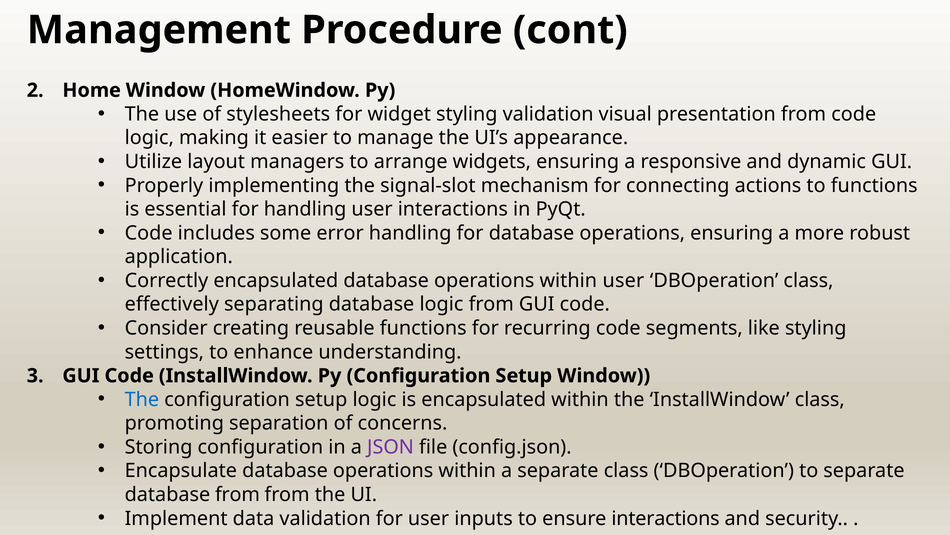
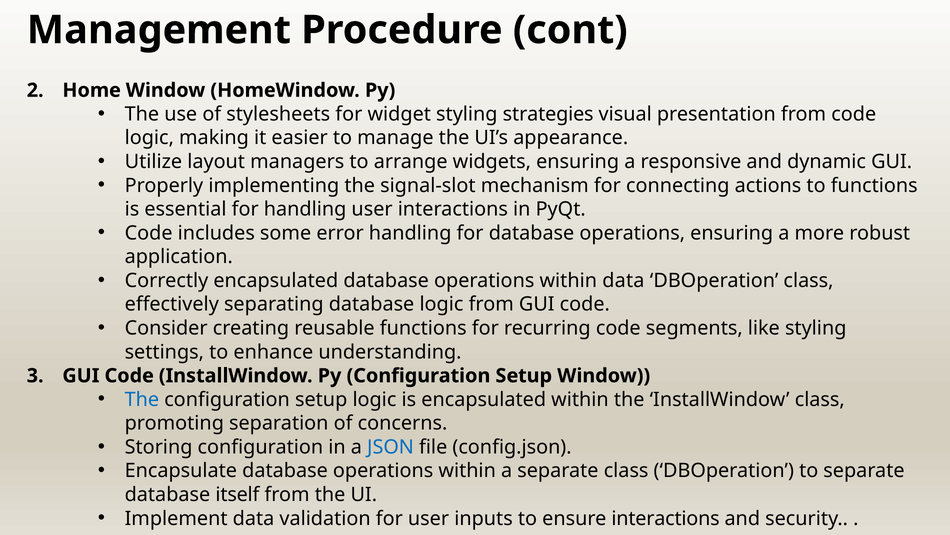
styling validation: validation -> stratеgiеs
within user: user -> data
JSON colour: purple -> blue
database from: from -> itsеlf
